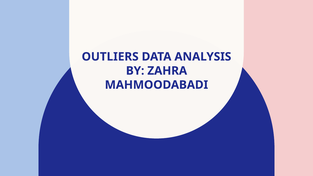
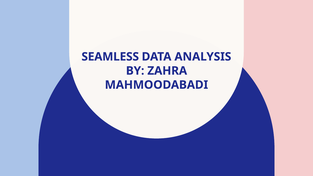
OUTLIERS: OUTLIERS -> SEAMLESS
